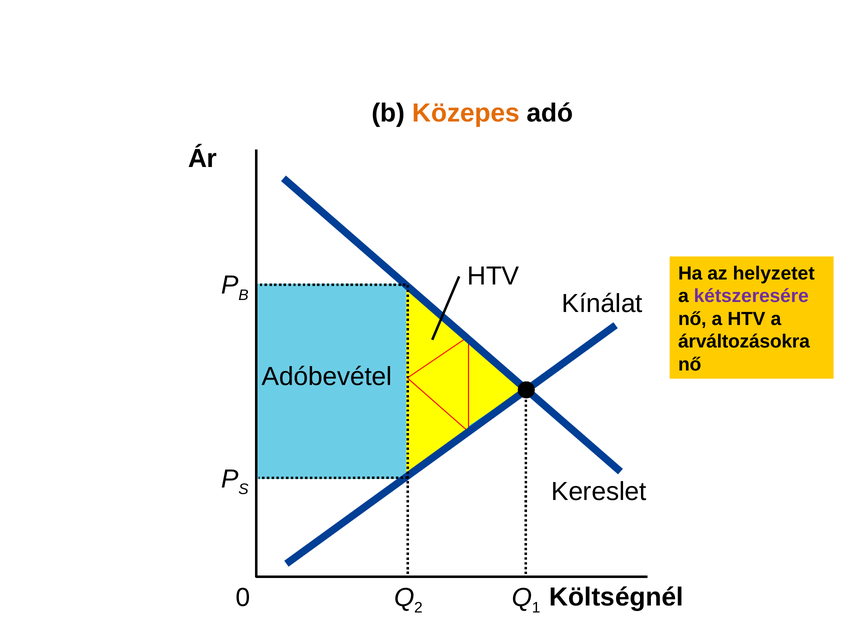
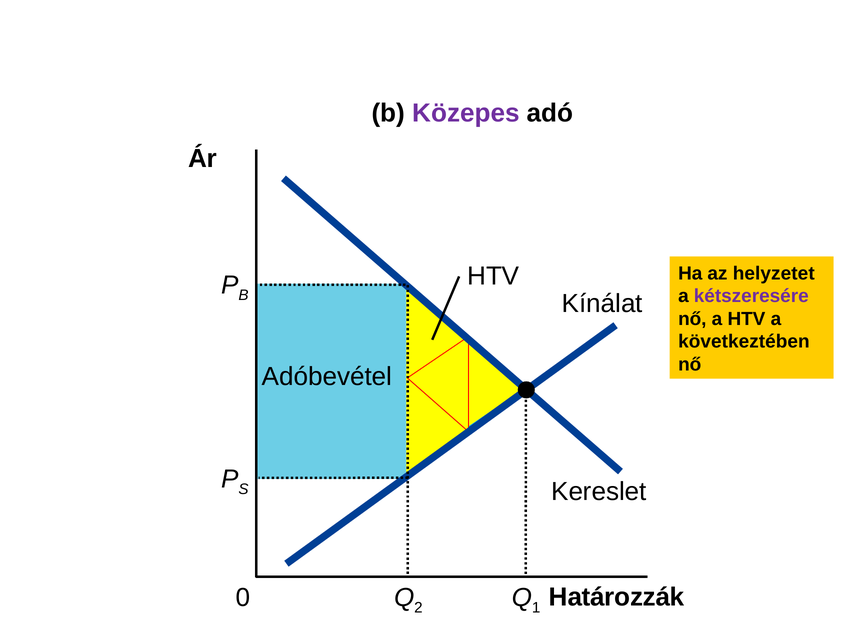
Közepes colour: orange -> purple
árváltozásokra: árváltozásokra -> következtében
Költségnél: Költségnél -> Határozzák
